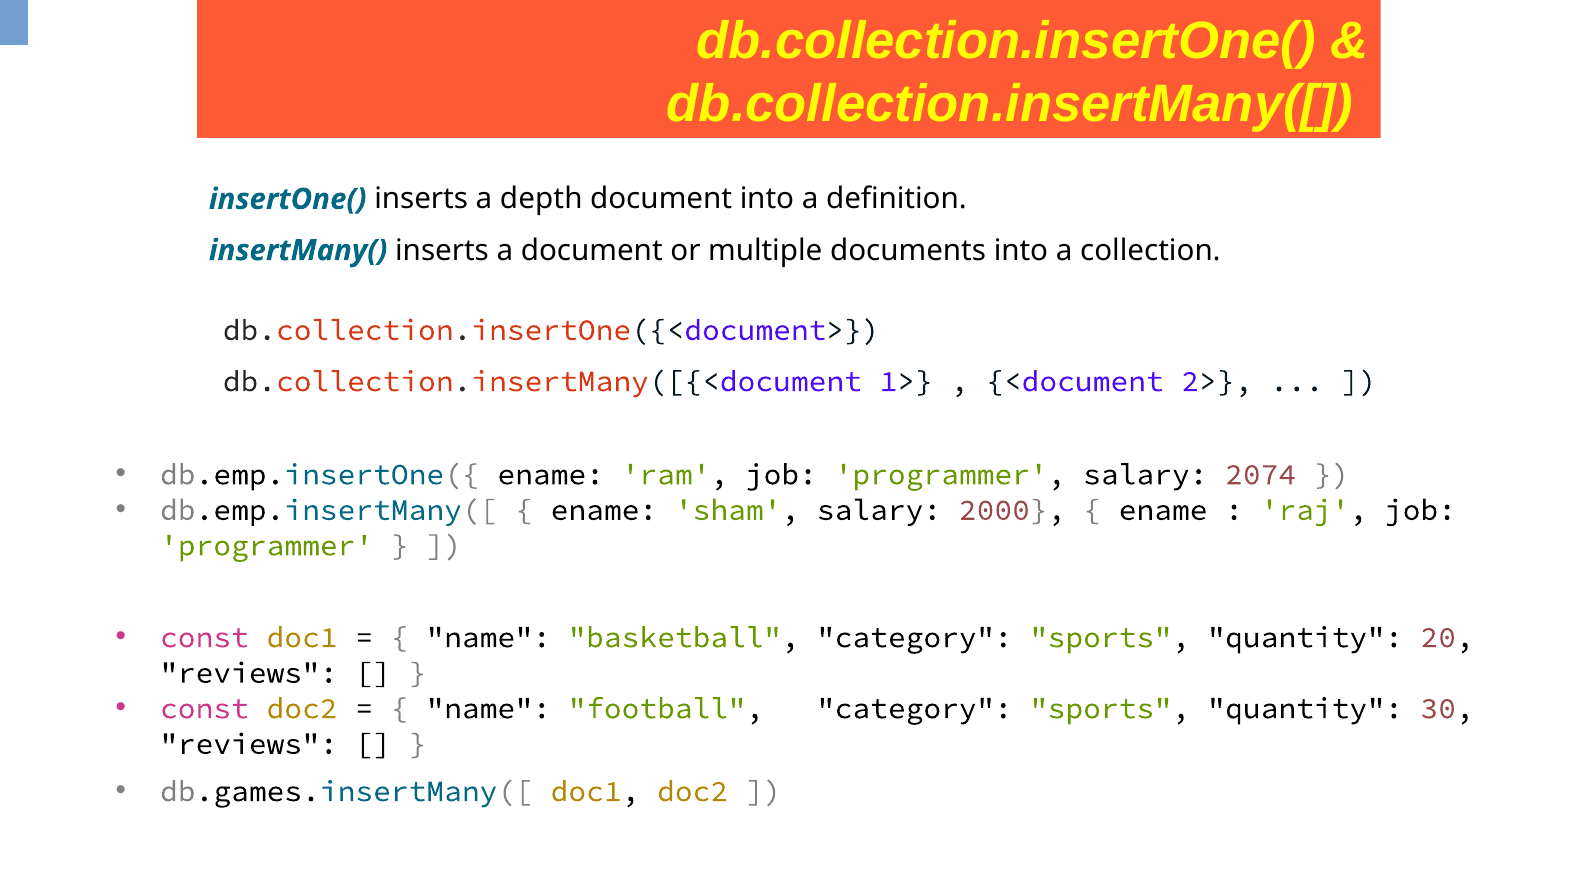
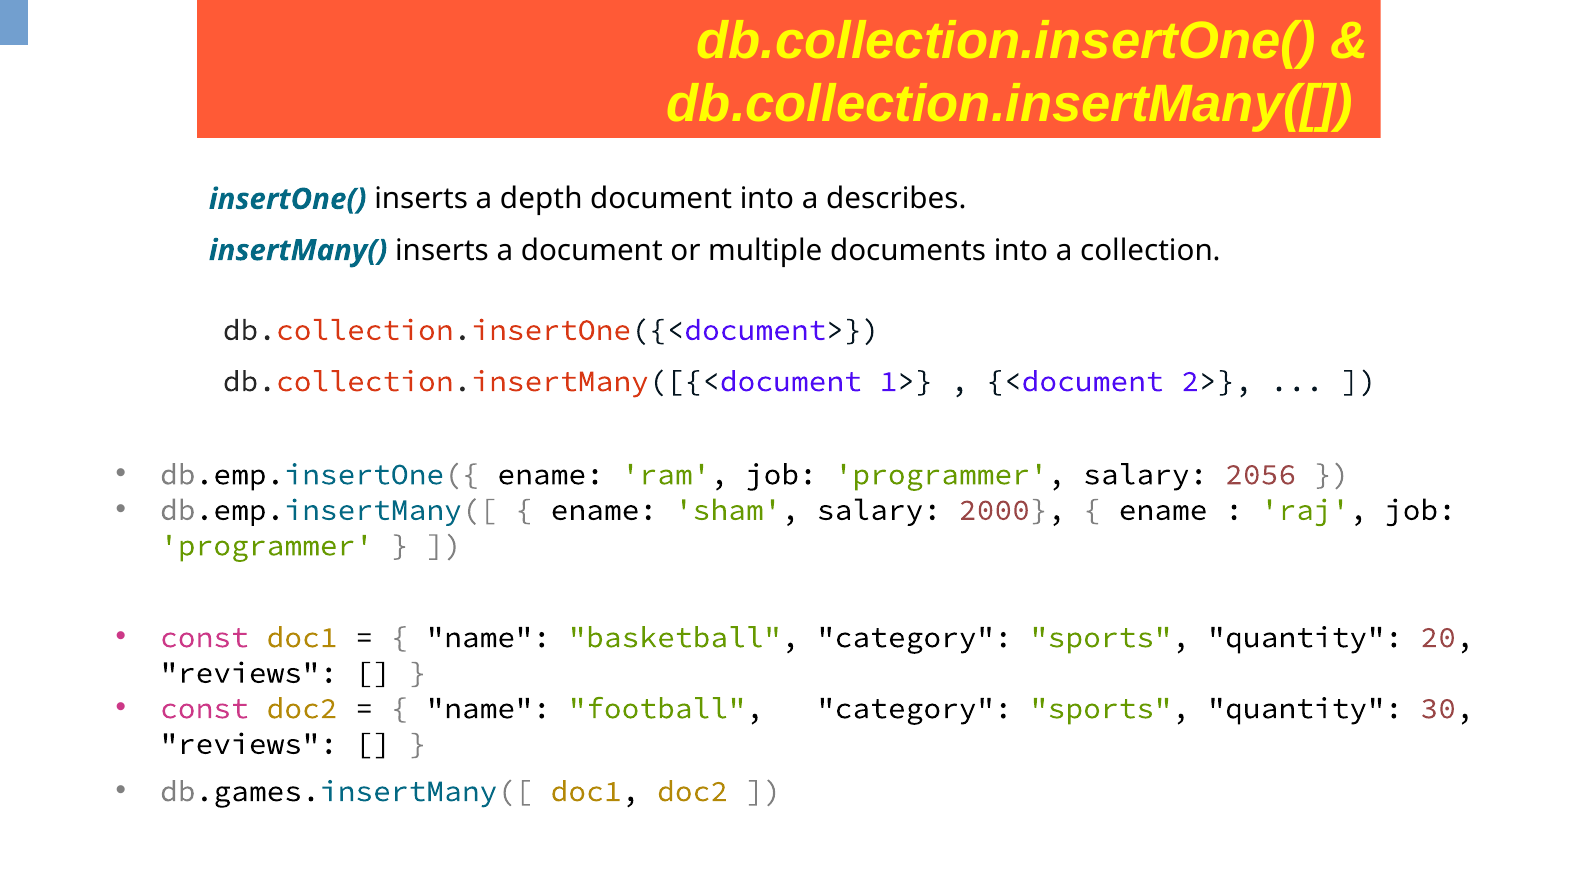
definition: definition -> describes
2074: 2074 -> 2056
